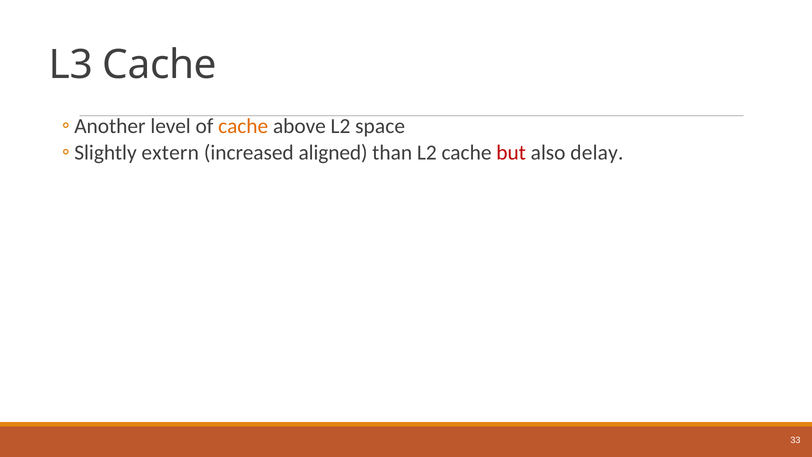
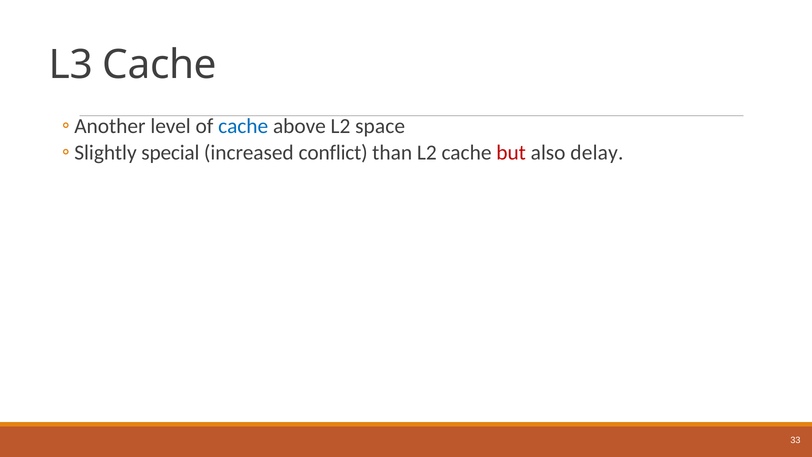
cache at (243, 126) colour: orange -> blue
extern: extern -> special
aligned: aligned -> conflict
